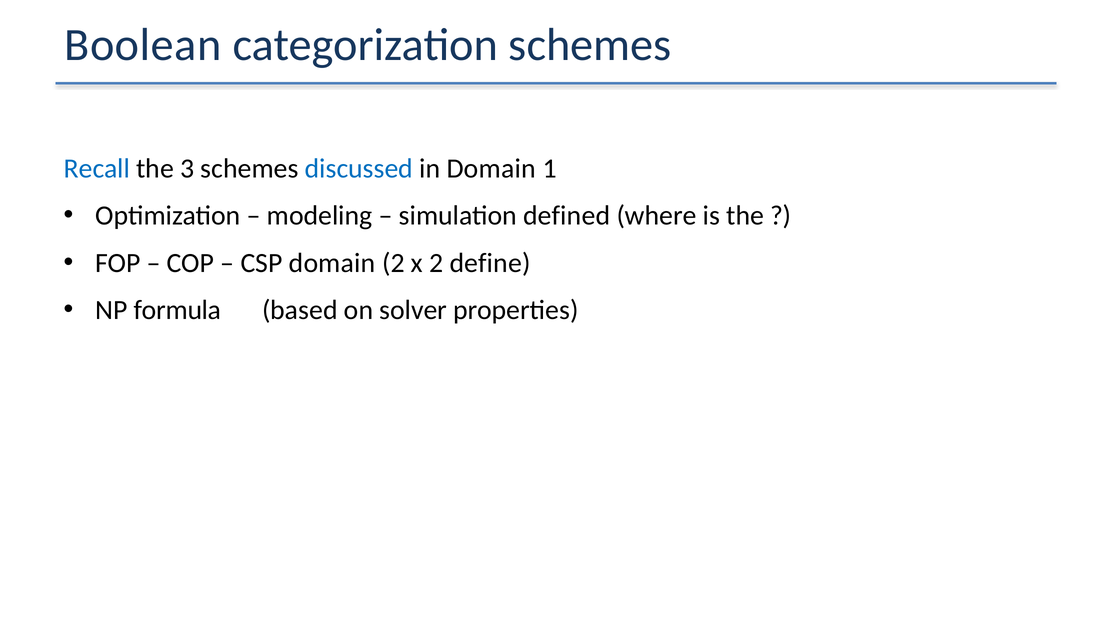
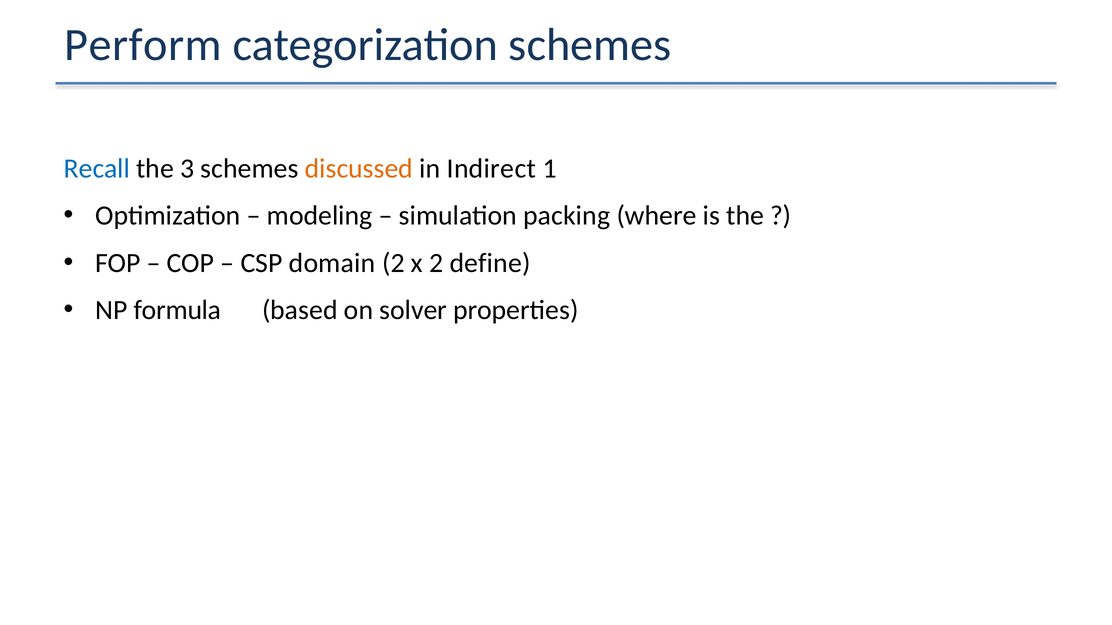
Boolean: Boolean -> Perform
discussed colour: blue -> orange
in Domain: Domain -> Indirect
defined: defined -> packing
